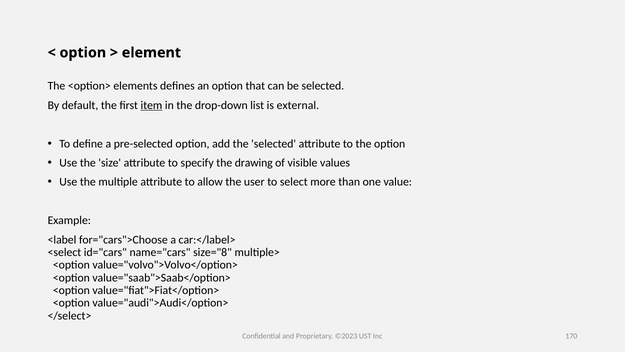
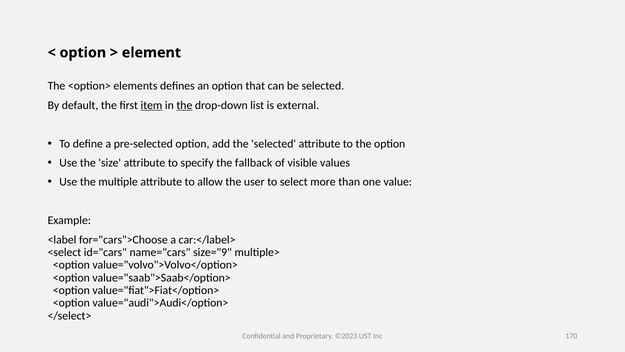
the at (184, 105) underline: none -> present
drawing: drawing -> fallback
size="8: size="8 -> size="9
